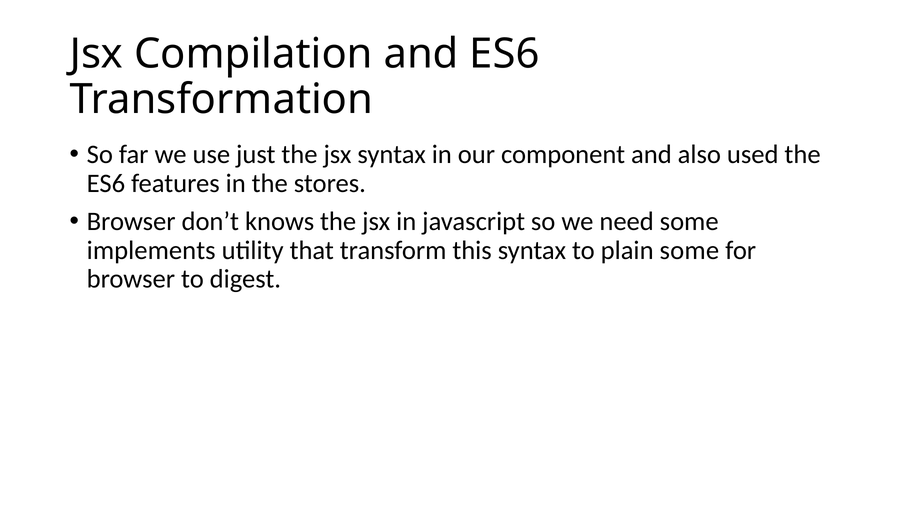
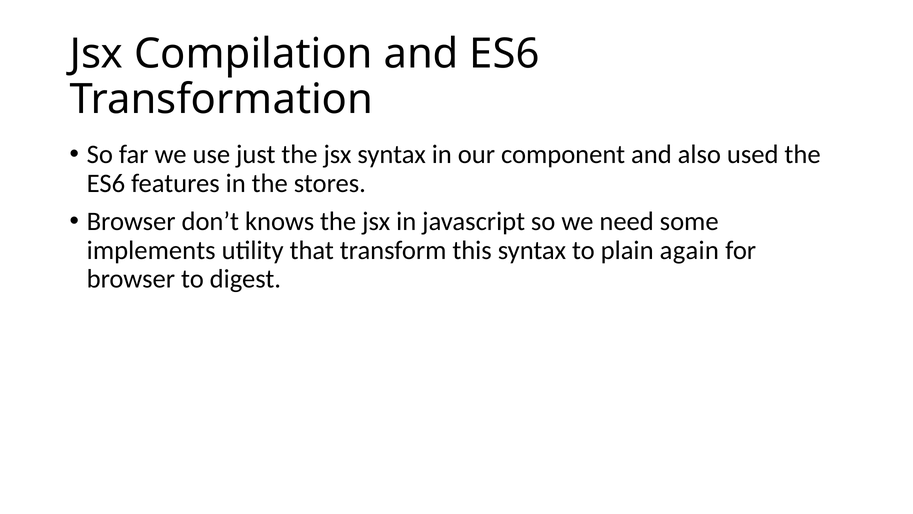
plain some: some -> again
